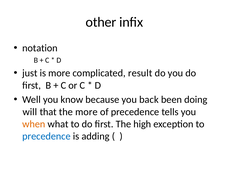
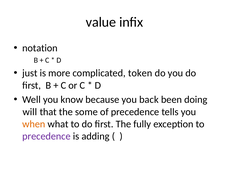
other: other -> value
result: result -> token
the more: more -> some
high: high -> fully
precedence at (46, 136) colour: blue -> purple
